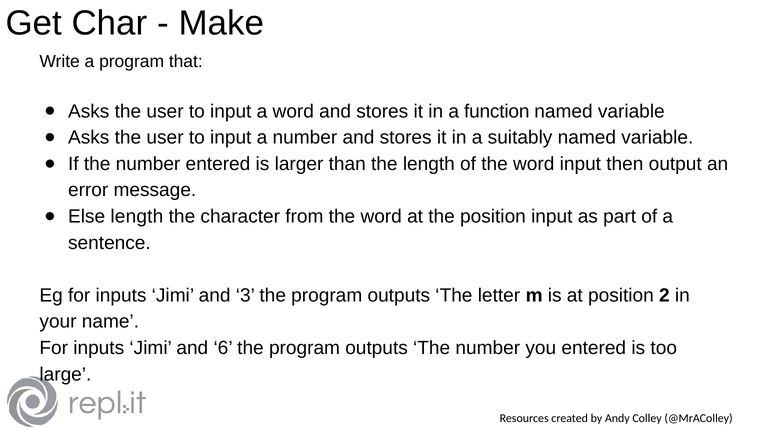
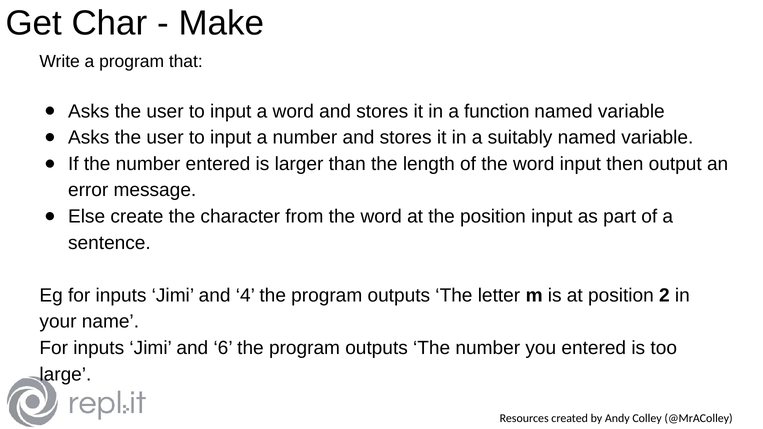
Else length: length -> create
3: 3 -> 4
